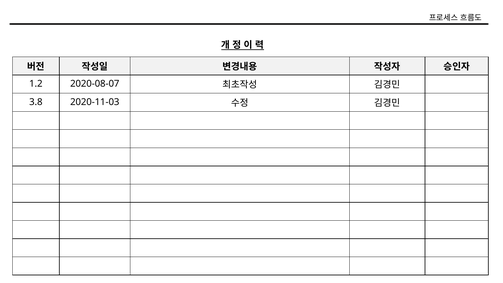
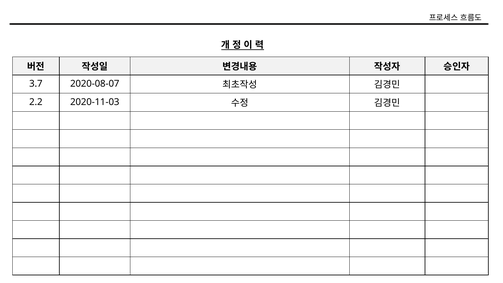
1.2: 1.2 -> 3.7
3.8: 3.8 -> 2.2
